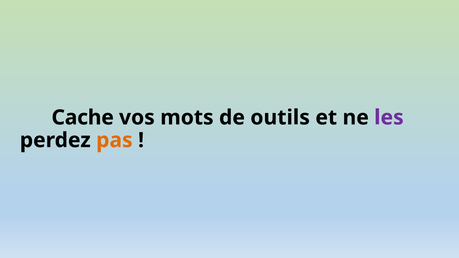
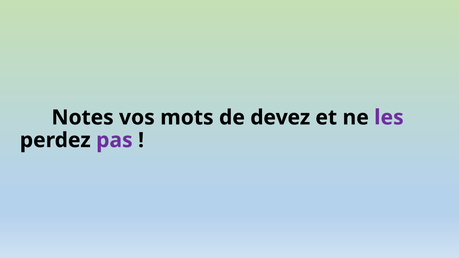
Cache: Cache -> Notes
outils: outils -> devez
pas colour: orange -> purple
